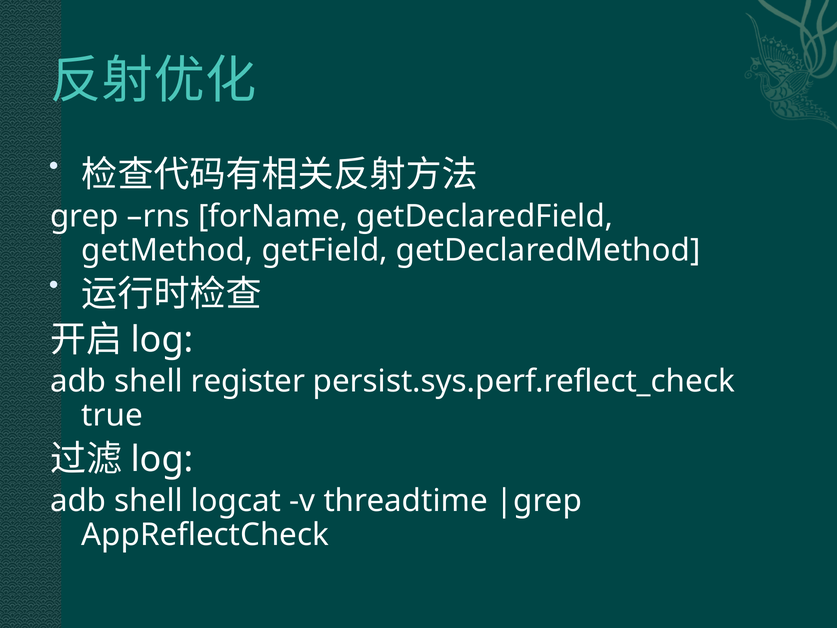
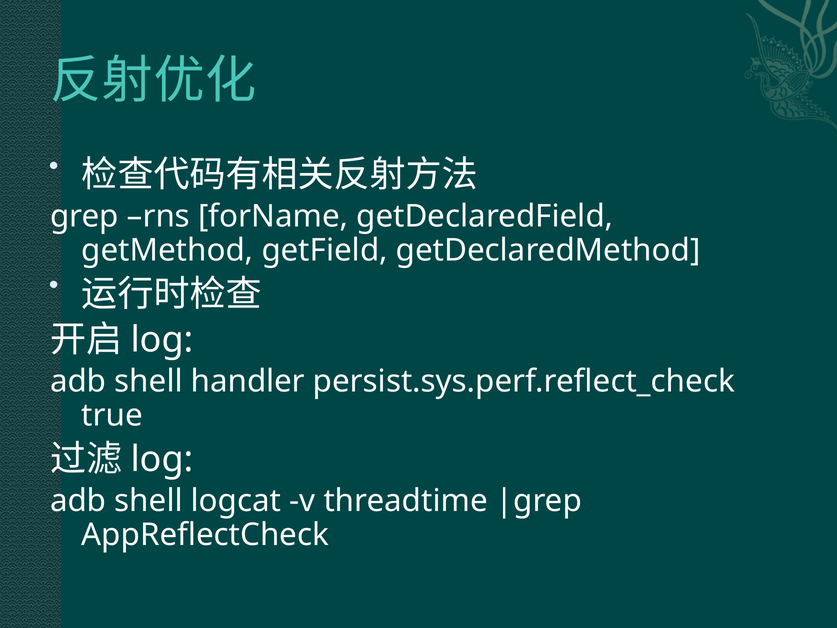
register: register -> handler
